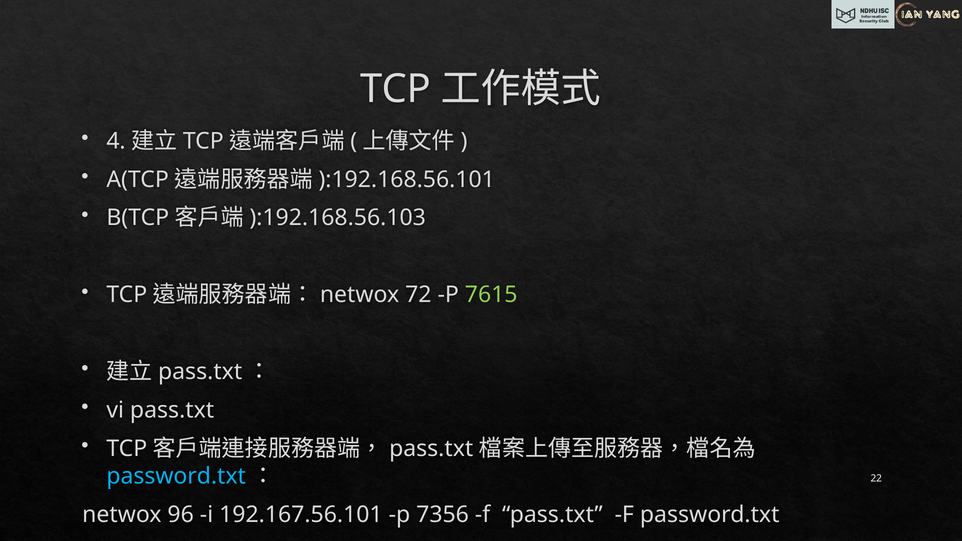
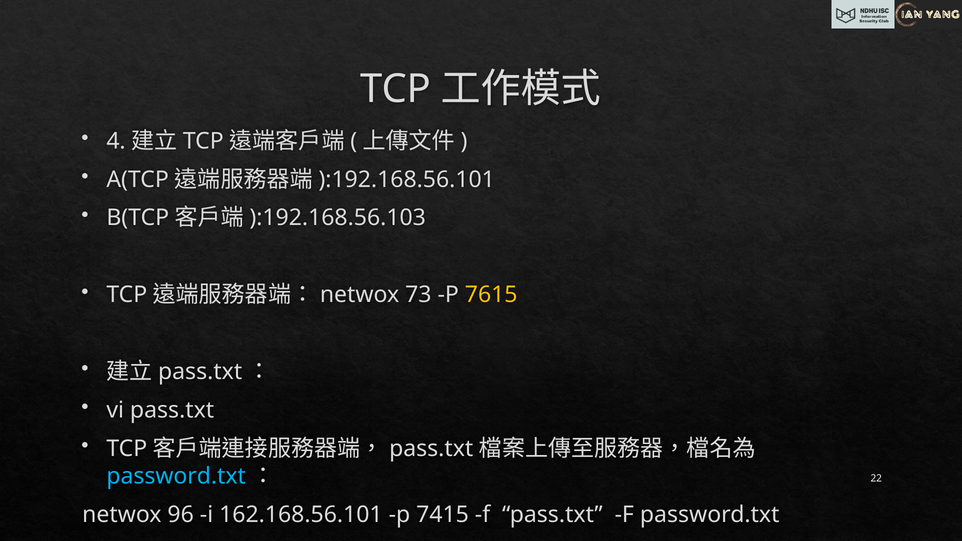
72: 72 -> 73
7615 colour: light green -> yellow
192.167.56.101: 192.167.56.101 -> 162.168.56.101
7356: 7356 -> 7415
